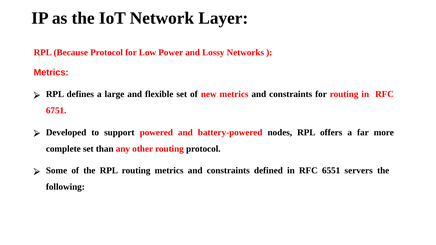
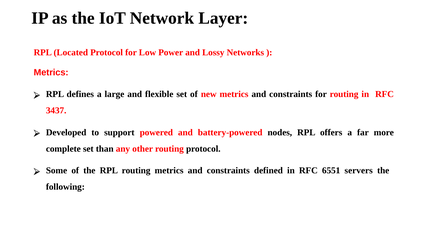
Because: Because -> Located
6751: 6751 -> 3437
